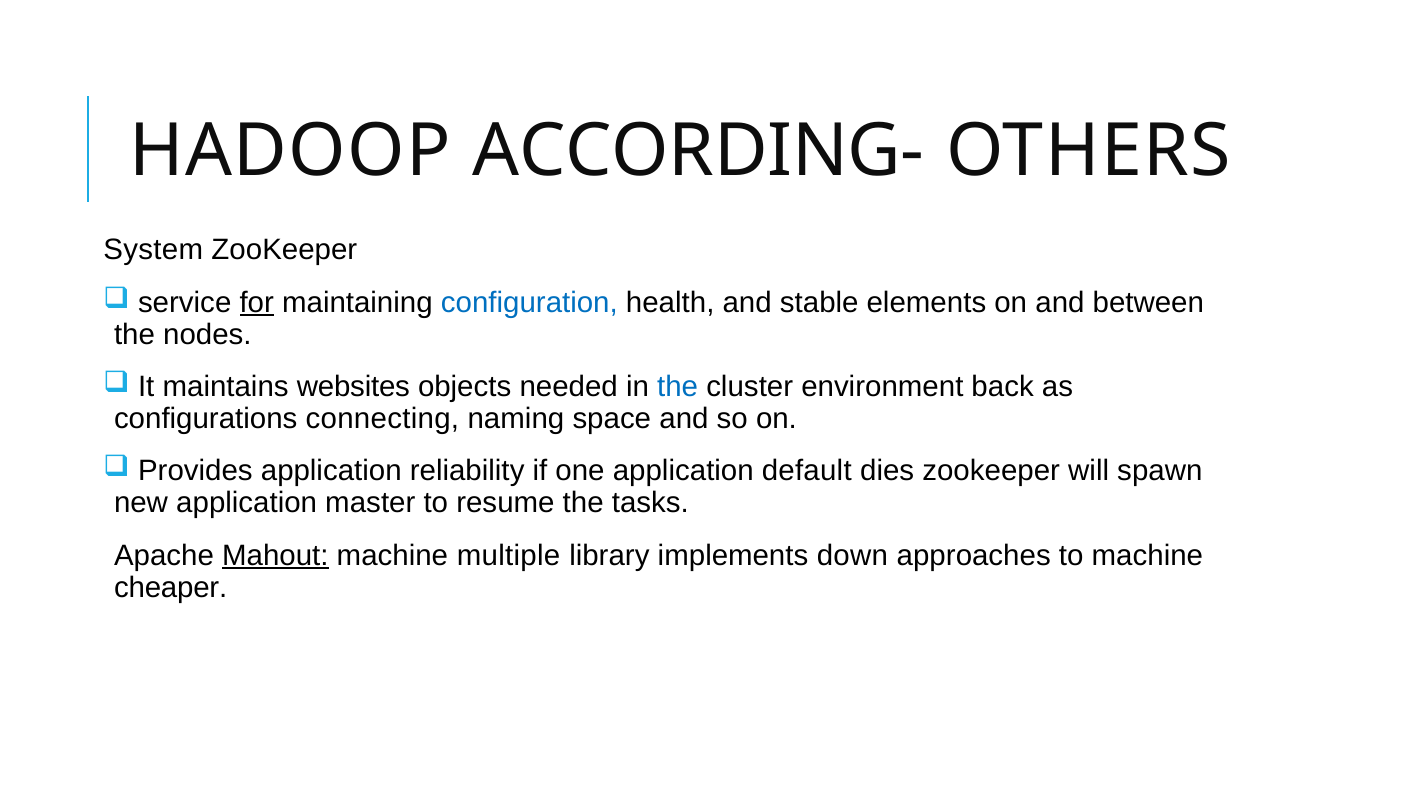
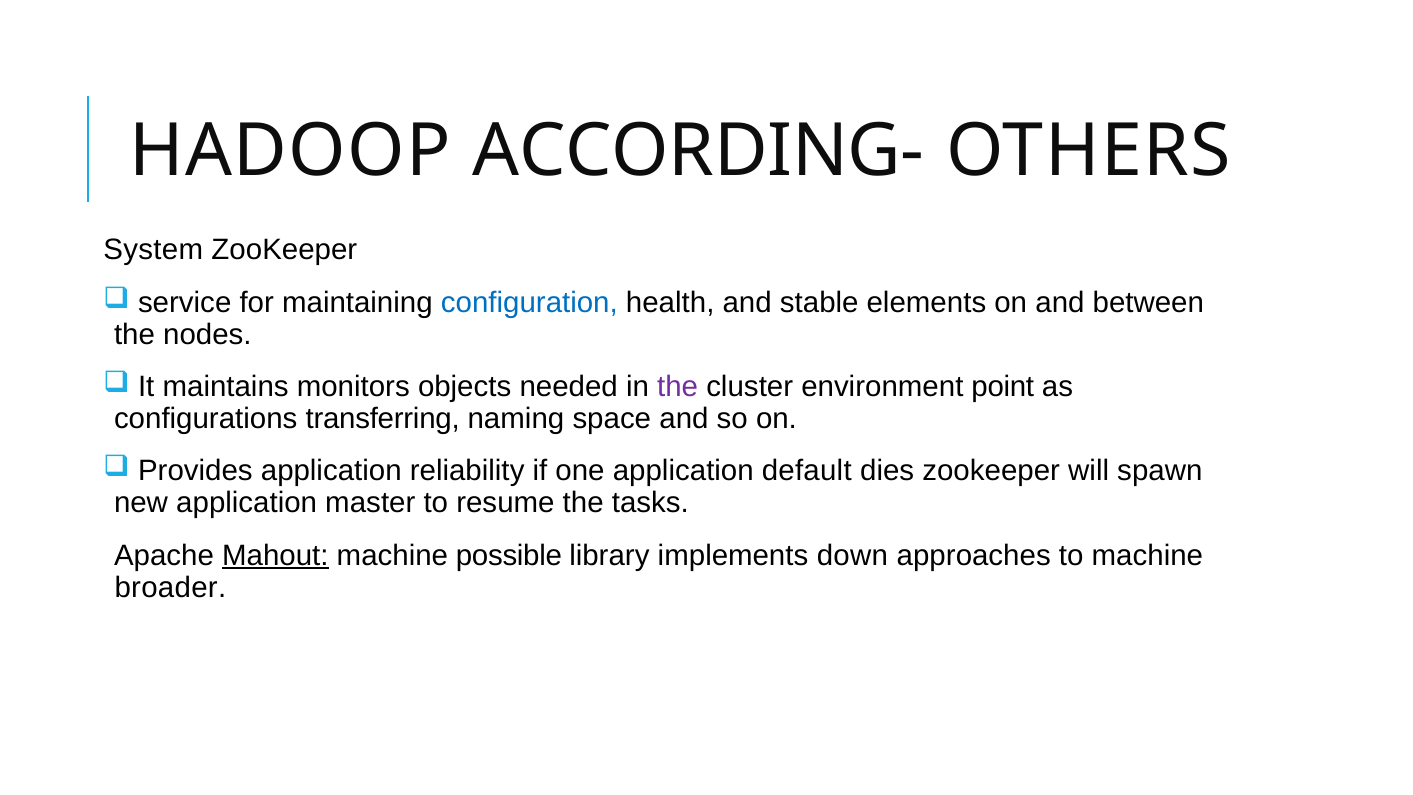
for underline: present -> none
websites: websites -> monitors
the at (678, 387) colour: blue -> purple
back: back -> point
connecting: connecting -> transferring
multiple: multiple -> possible
cheaper: cheaper -> broader
